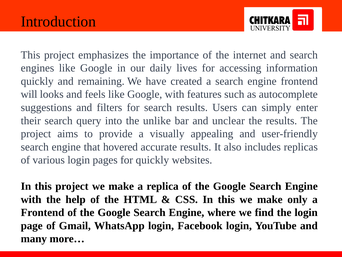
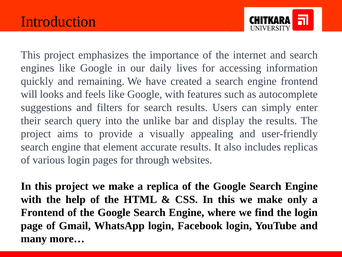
unclear: unclear -> display
hovered: hovered -> element
for quickly: quickly -> through
